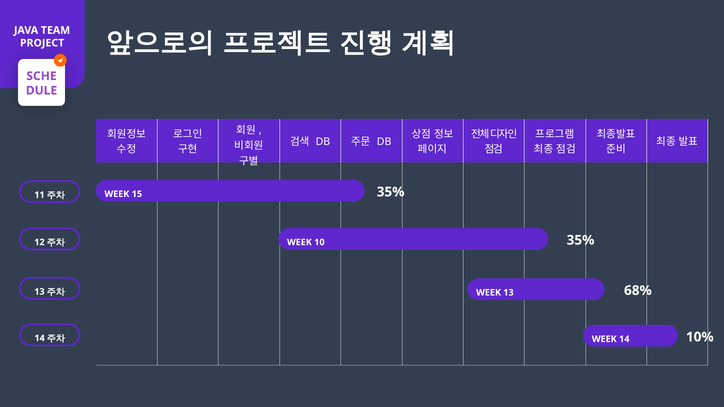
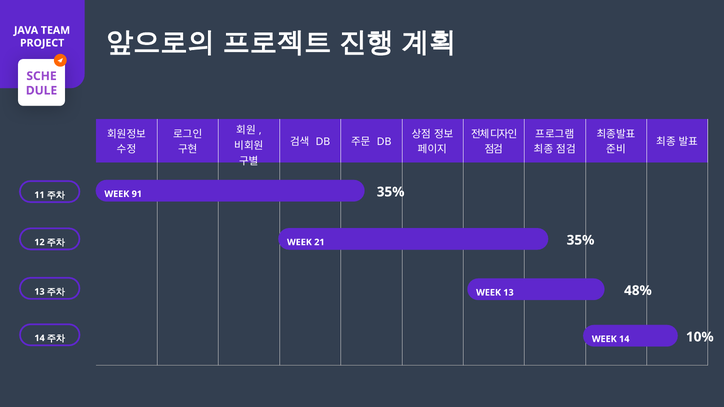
15: 15 -> 91
10: 10 -> 21
68%: 68% -> 48%
